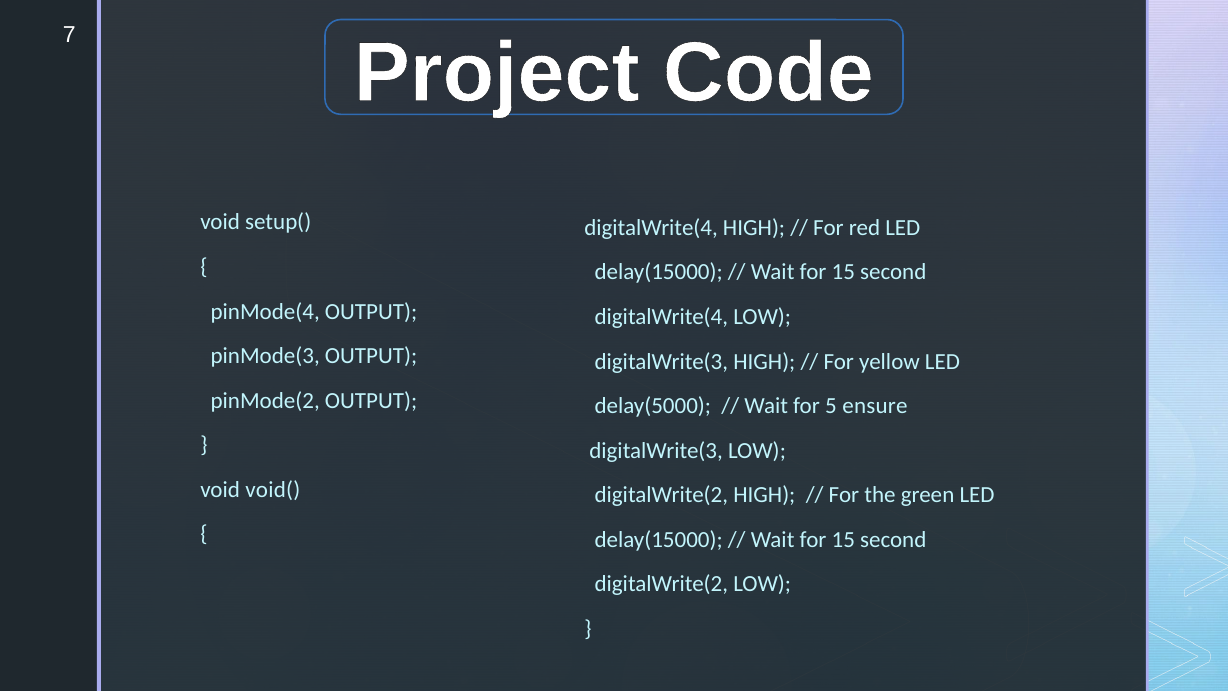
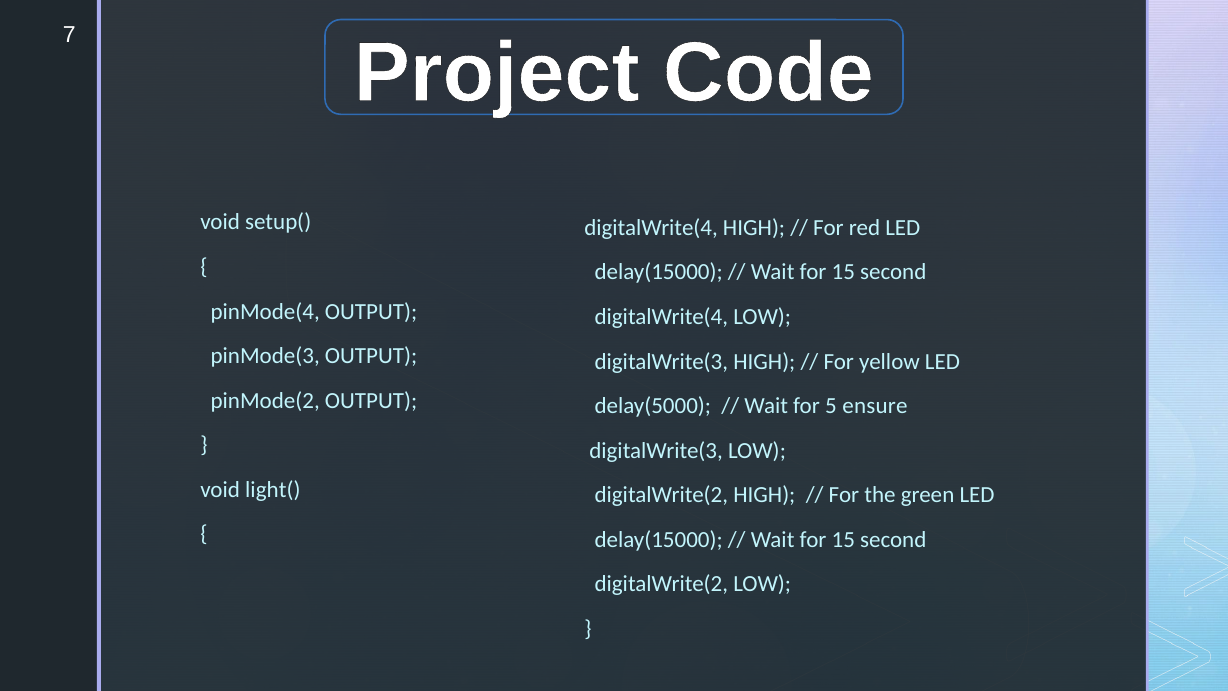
void(: void( -> light(
